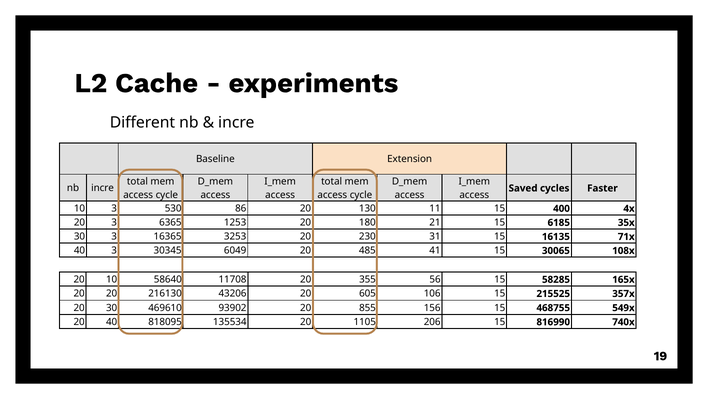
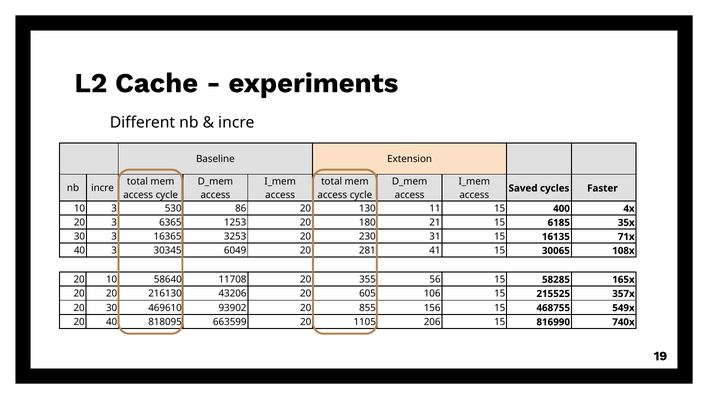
485: 485 -> 281
135534: 135534 -> 663599
